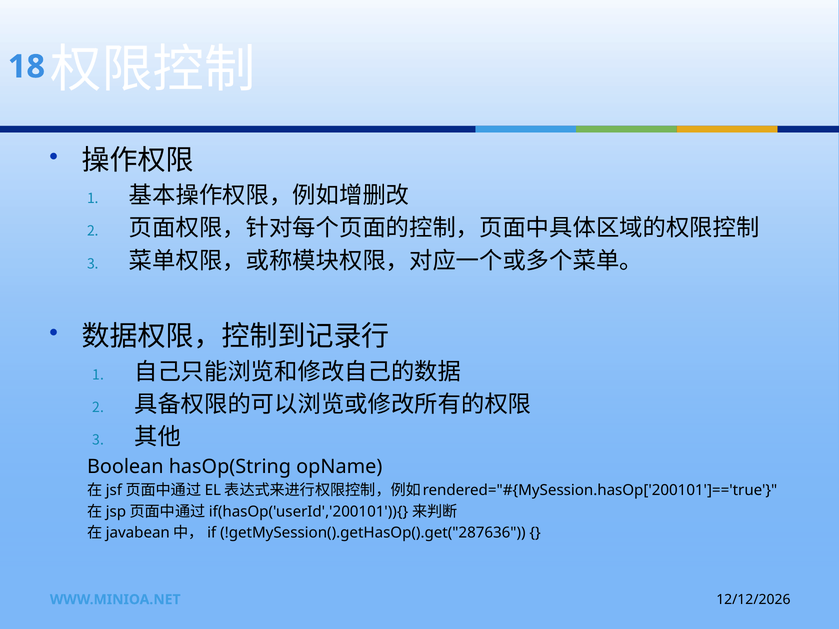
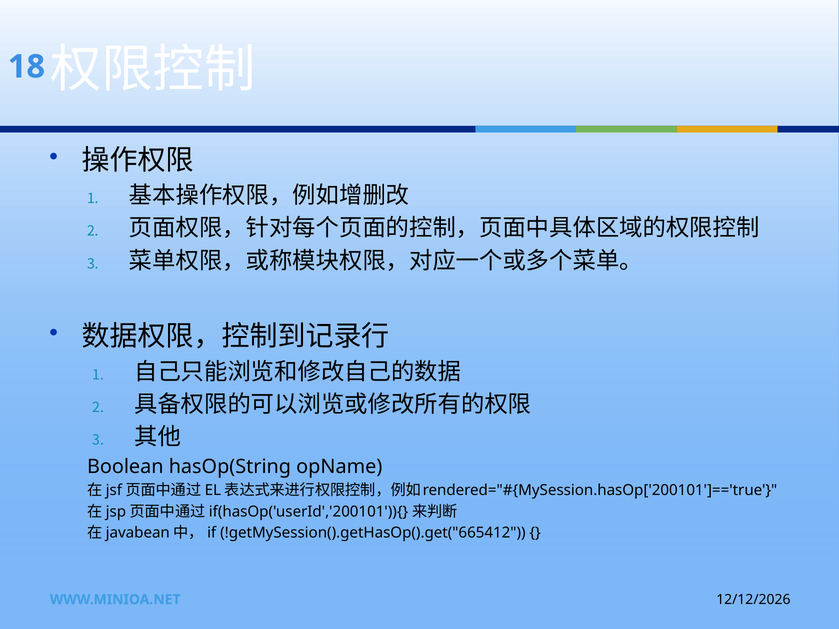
!getMySession().getHasOp().get("287636: !getMySession().getHasOp().get("287636 -> !getMySession().getHasOp().get("665412
